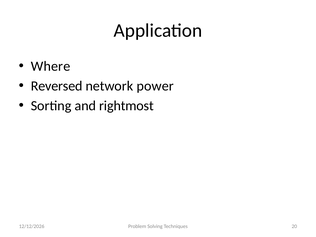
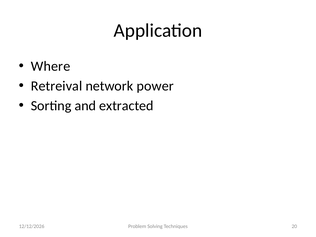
Reversed: Reversed -> Retreival
rightmost: rightmost -> extracted
